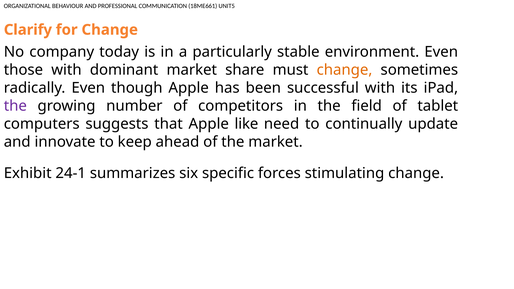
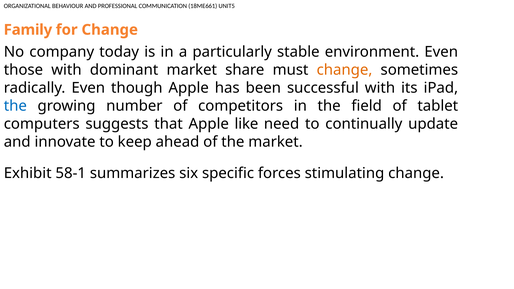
Clarify: Clarify -> Family
the at (15, 106) colour: purple -> blue
24-1: 24-1 -> 58-1
